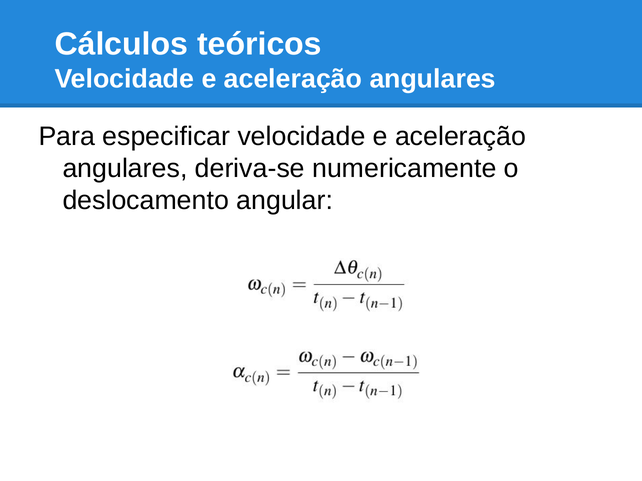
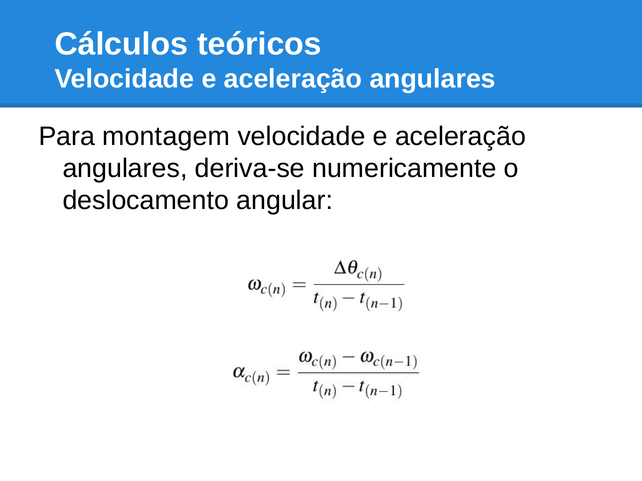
especificar: especificar -> montagem
